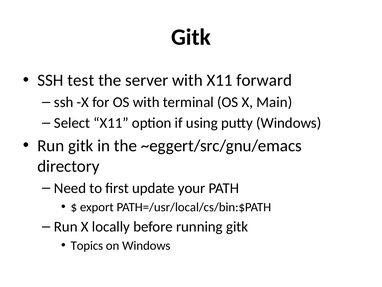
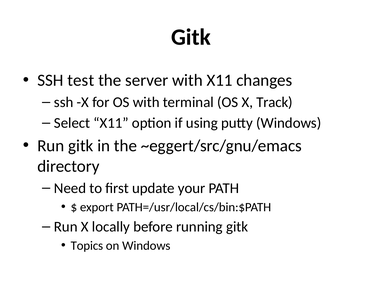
forward: forward -> changes
Main: Main -> Track
